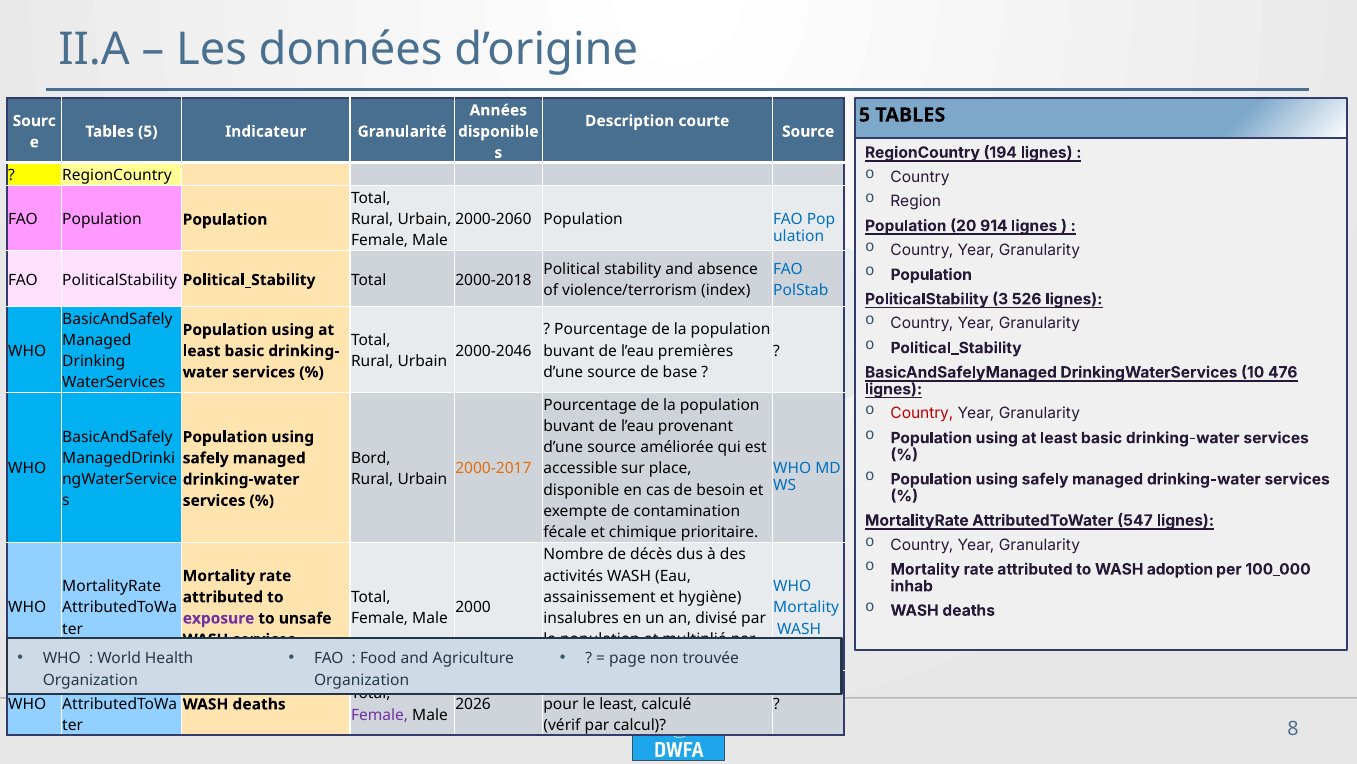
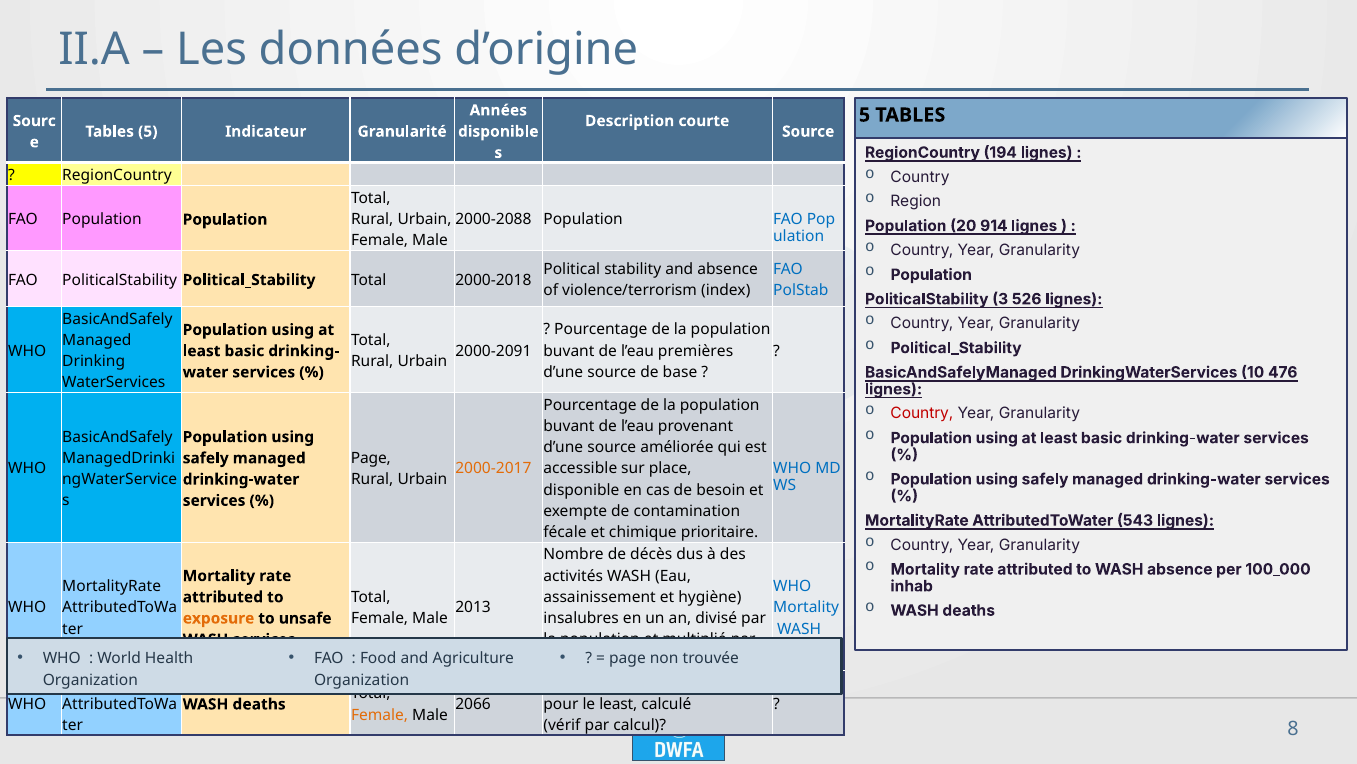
2000-2060: 2000-2060 -> 2000-2088
2000-2046: 2000-2046 -> 2000-2091
Bord at (371, 458): Bord -> Page
547: 547 -> 543
WASH adoption: adoption -> absence
2000: 2000 -> 2013
exposure colour: purple -> orange
2026: 2026 -> 2066
Female at (380, 714) colour: purple -> orange
